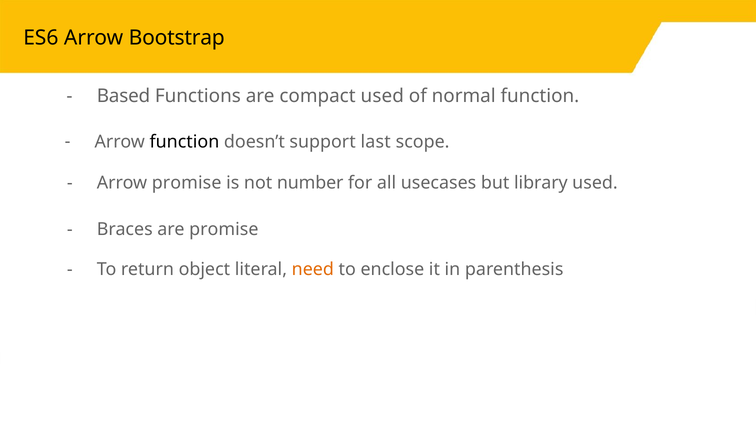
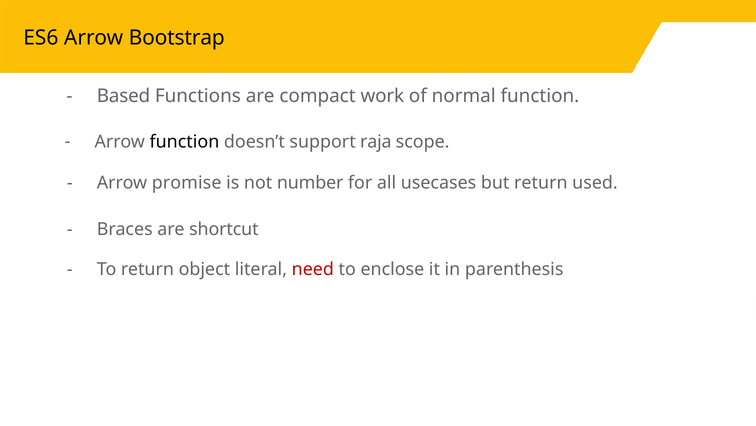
compact used: used -> work
last: last -> raja
but library: library -> return
are promise: promise -> shortcut
need colour: orange -> red
